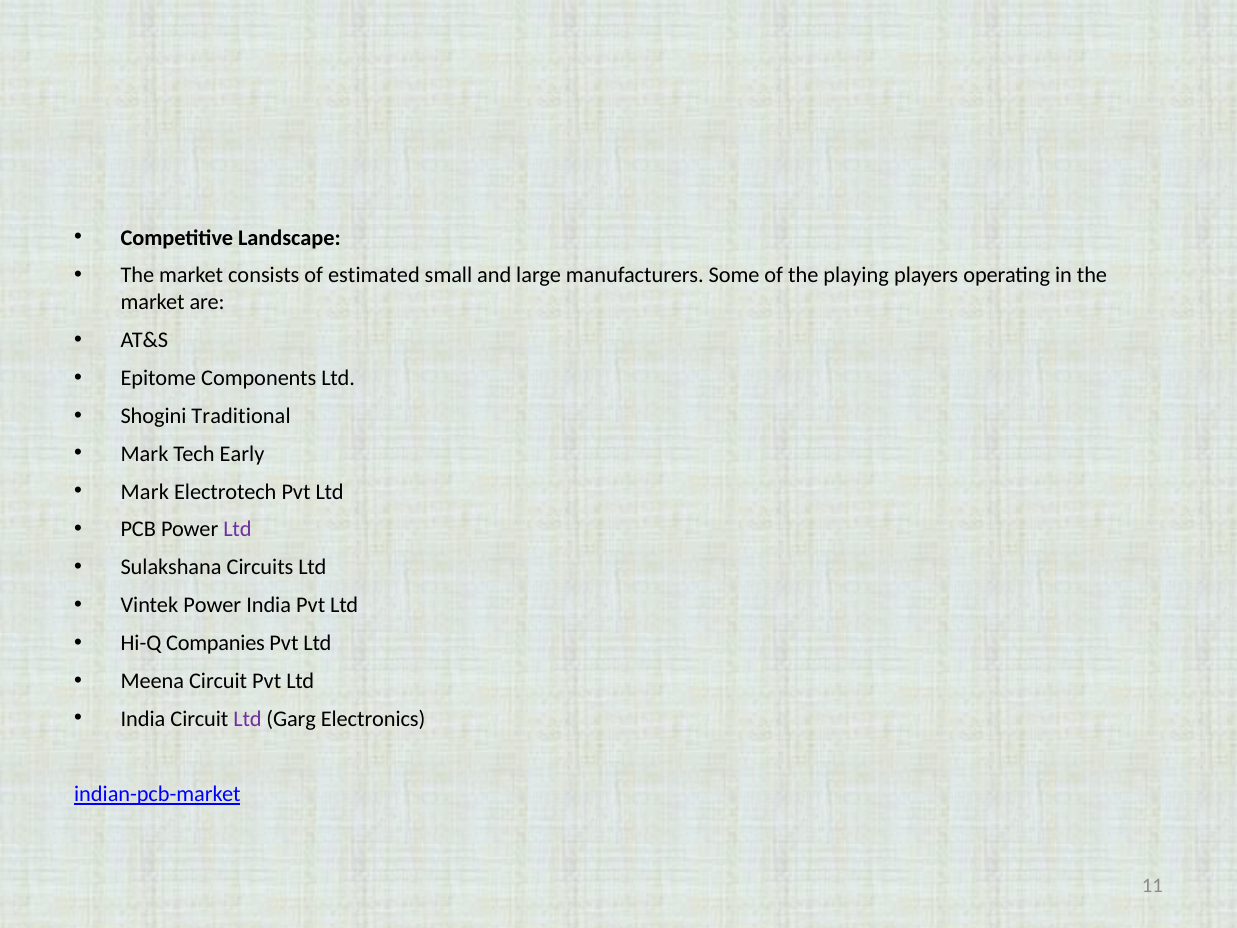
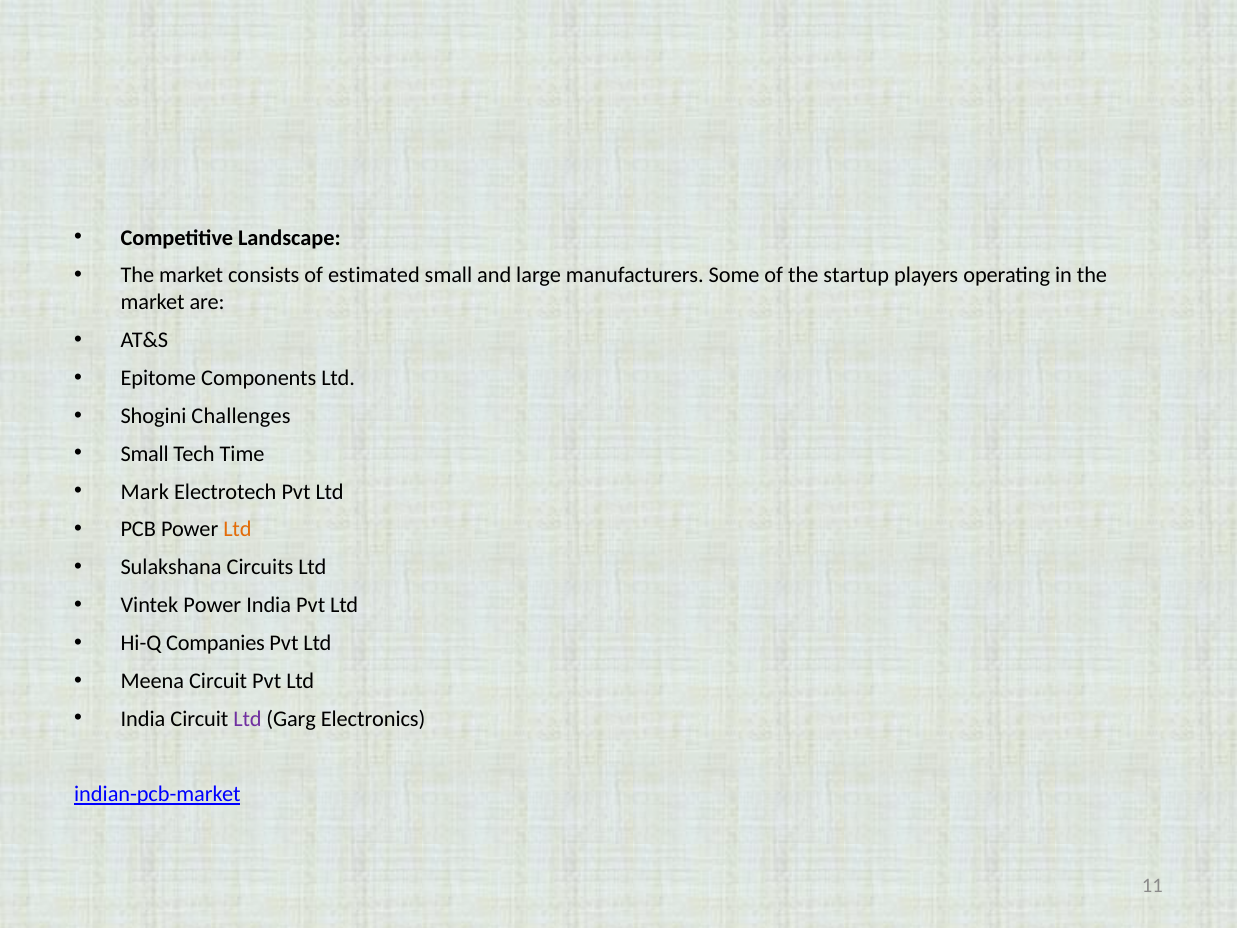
playing: playing -> startup
Traditional: Traditional -> Challenges
Mark at (145, 454): Mark -> Small
Early: Early -> Time
Ltd at (237, 529) colour: purple -> orange
